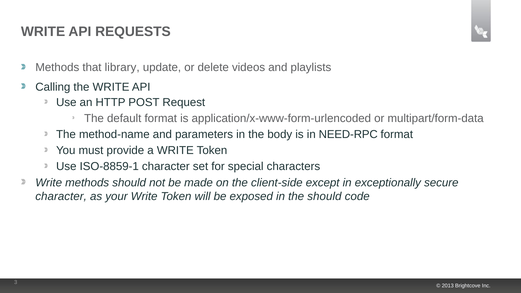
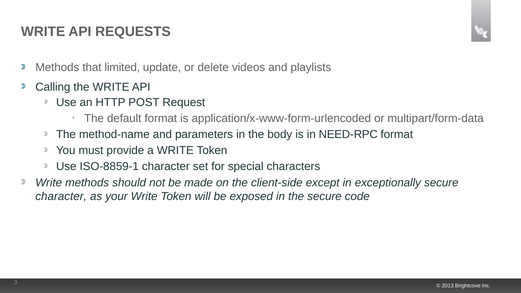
library: library -> limited
the should: should -> secure
